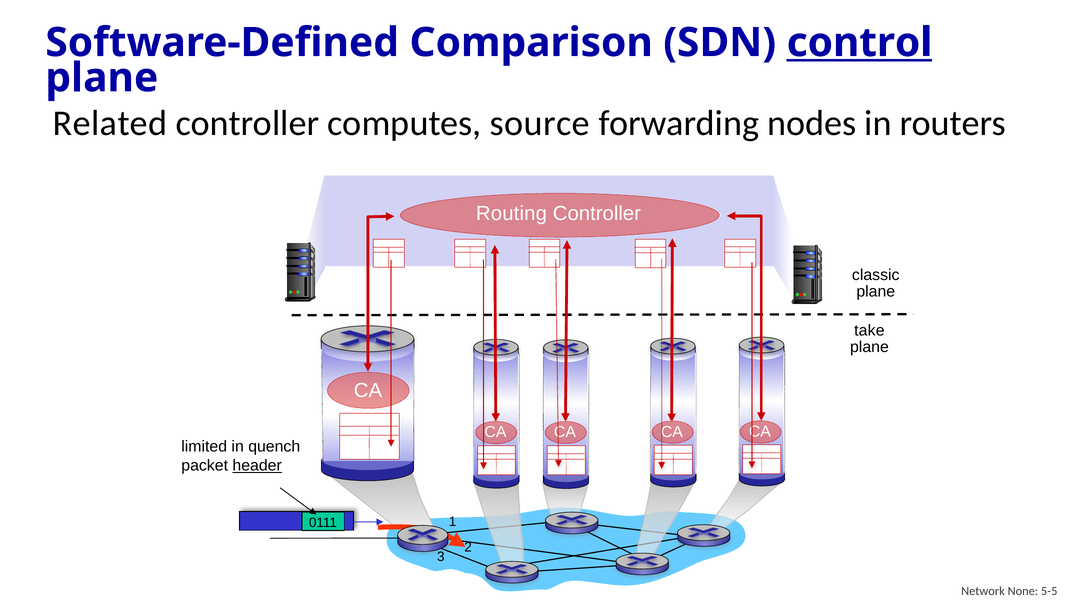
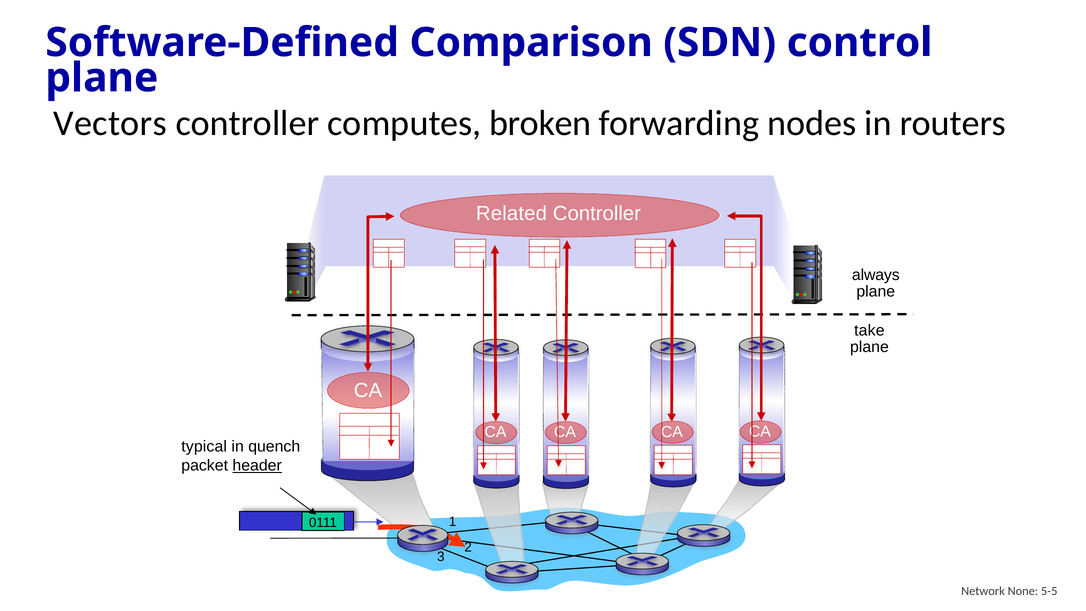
control underline: present -> none
Related: Related -> Vectors
source: source -> broken
Routing: Routing -> Related
classic: classic -> always
limited: limited -> typical
